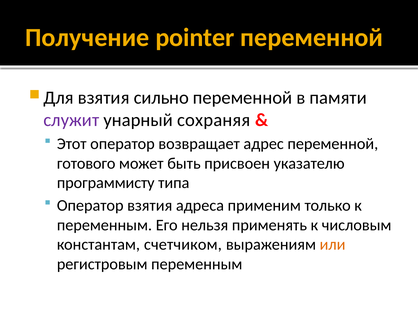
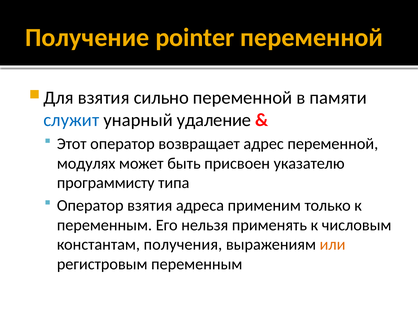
служит colour: purple -> blue
сохраняя: сохраняя -> удаление
готового: готового -> модулях
счетчиком: счетчиком -> получения
